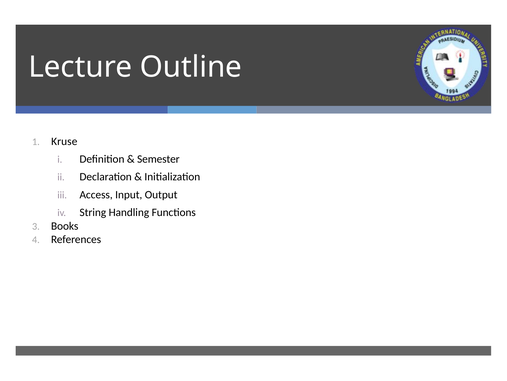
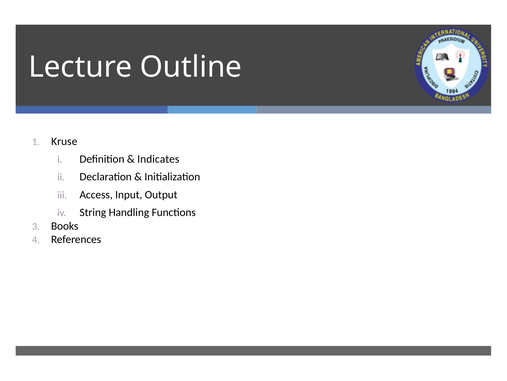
Semester: Semester -> Indicates
